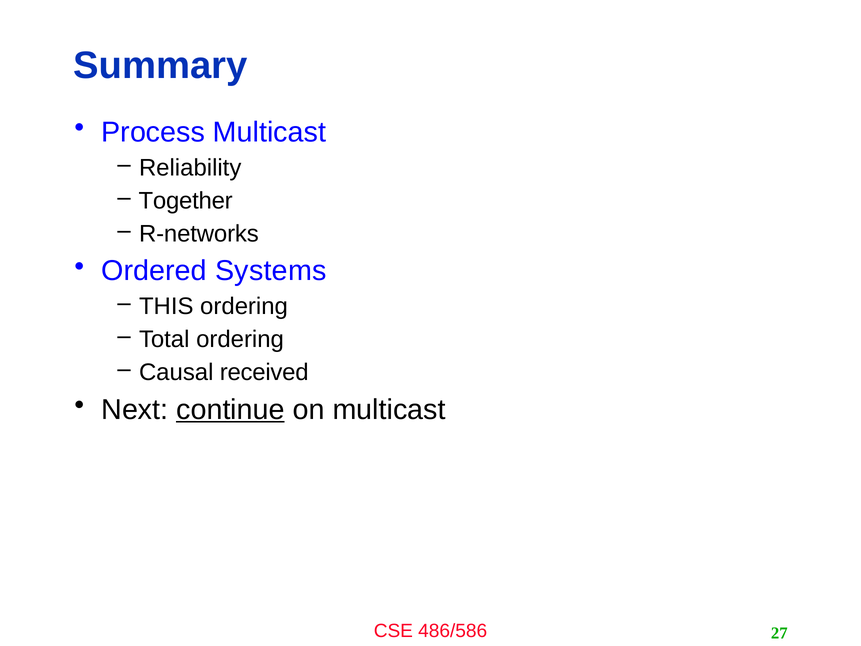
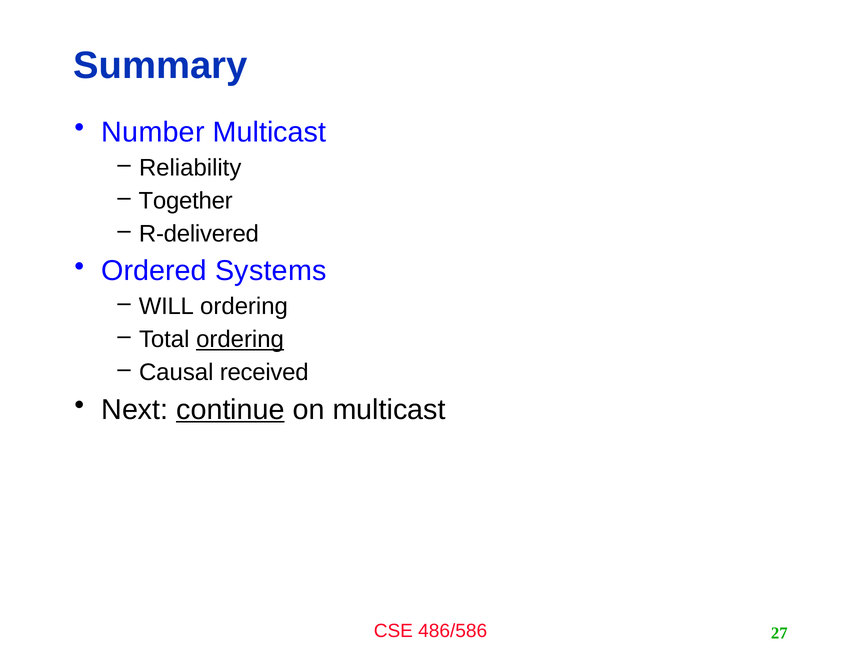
Process: Process -> Number
R-networks: R-networks -> R-delivered
THIS: THIS -> WILL
ordering at (240, 339) underline: none -> present
